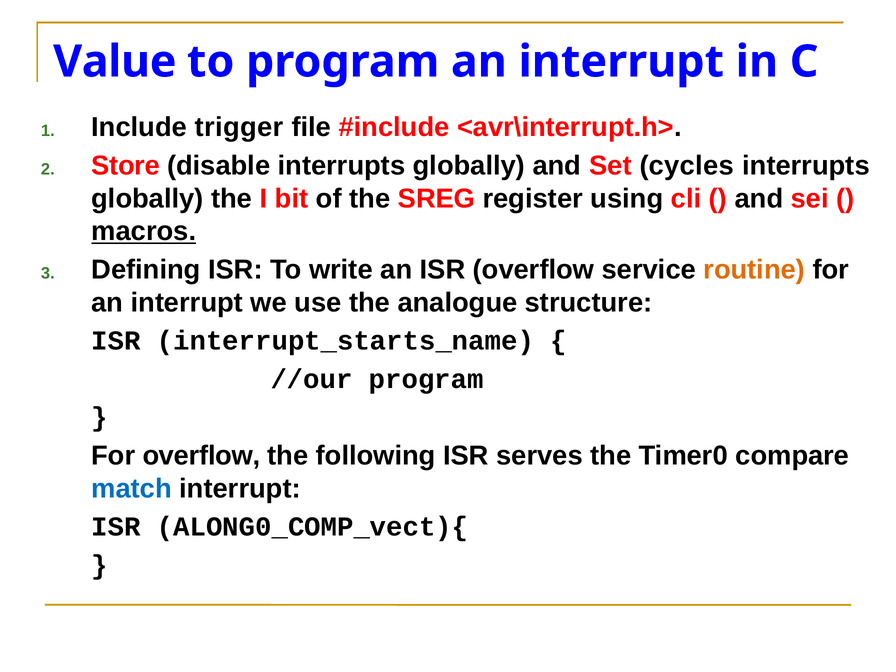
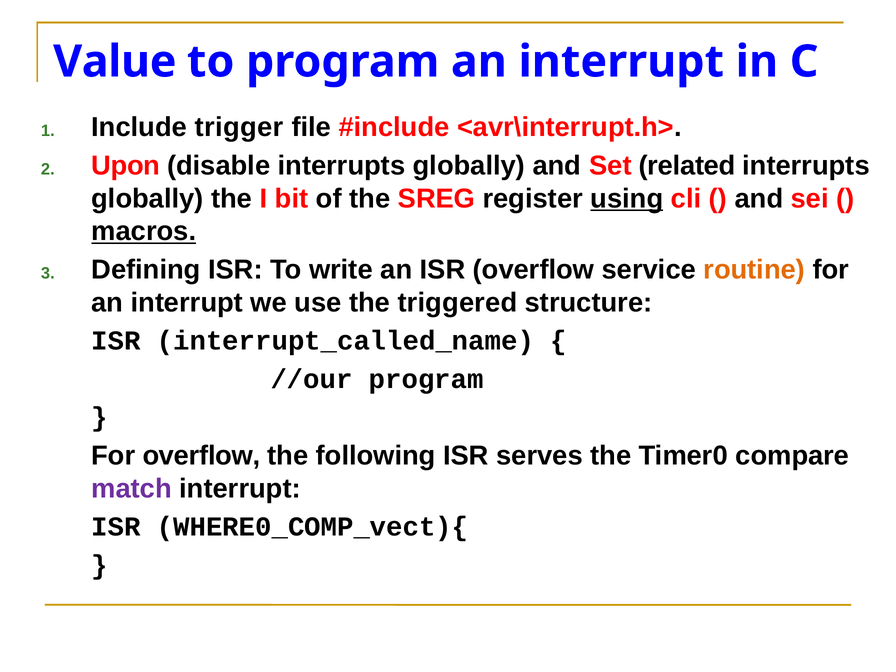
Store: Store -> Upon
cycles: cycles -> related
using underline: none -> present
analogue: analogue -> triggered
interrupt_starts_name: interrupt_starts_name -> interrupt_called_name
match colour: blue -> purple
ALONG0_COMP_vect){: ALONG0_COMP_vect){ -> WHERE0_COMP_vect){
